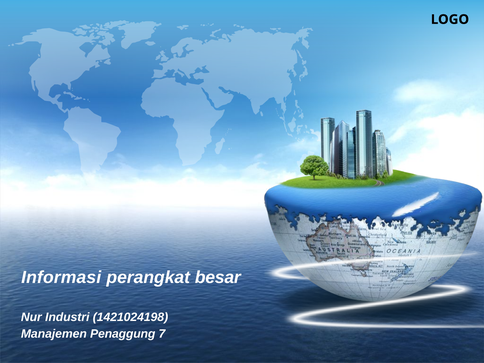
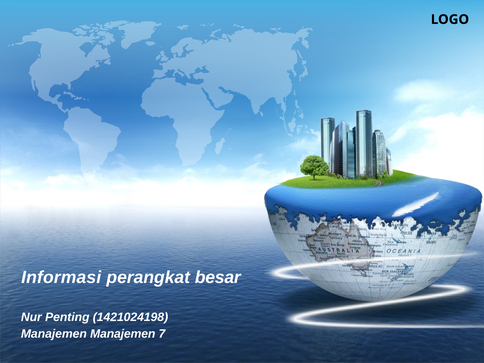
Industri: Industri -> Penting
Manajemen Penaggung: Penaggung -> Manajemen
